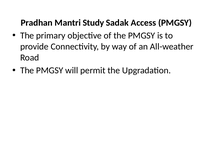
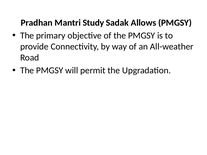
Access: Access -> Allows
